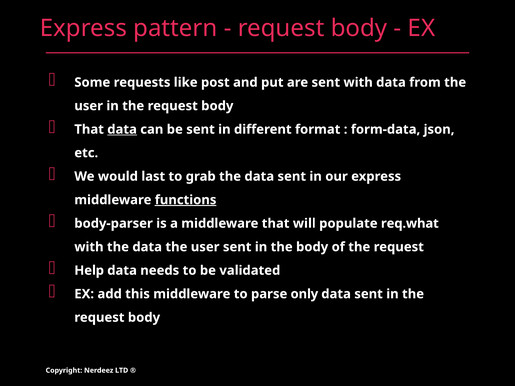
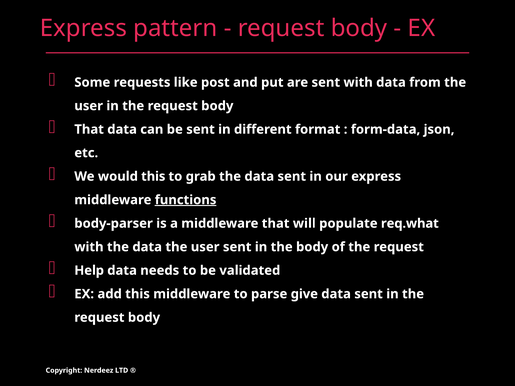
data at (122, 129) underline: present -> none
would last: last -> this
only: only -> give
